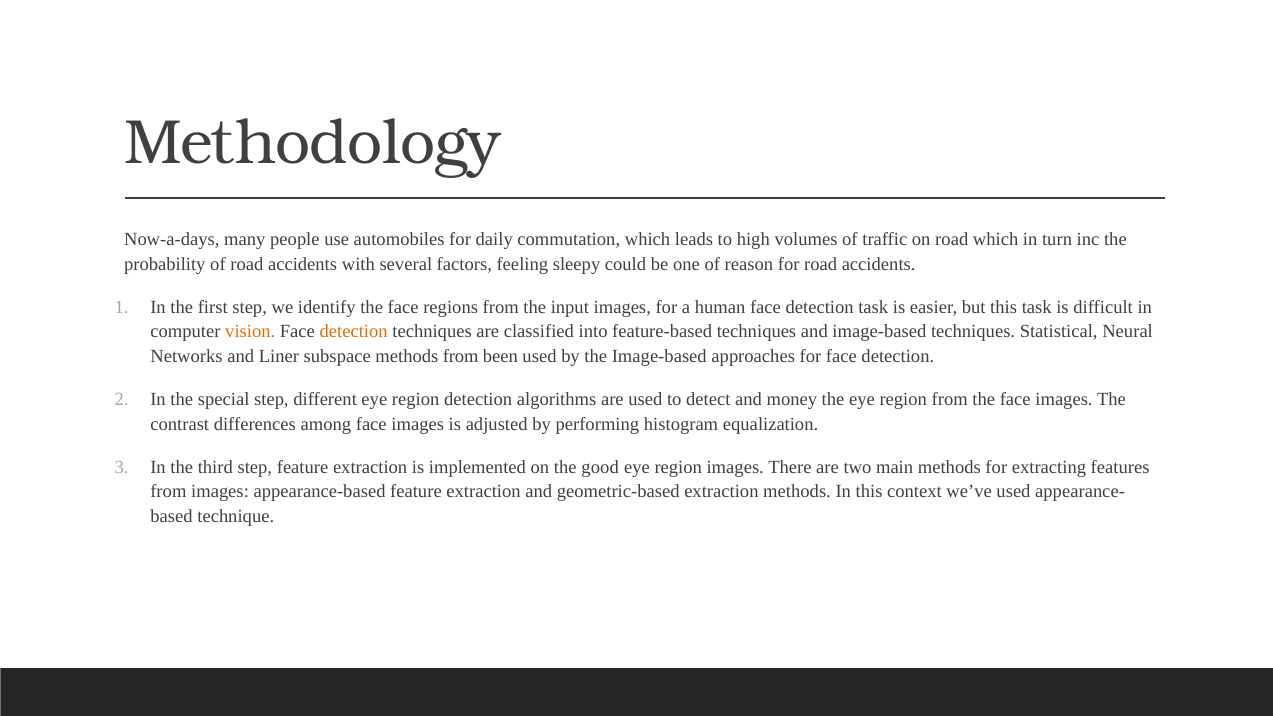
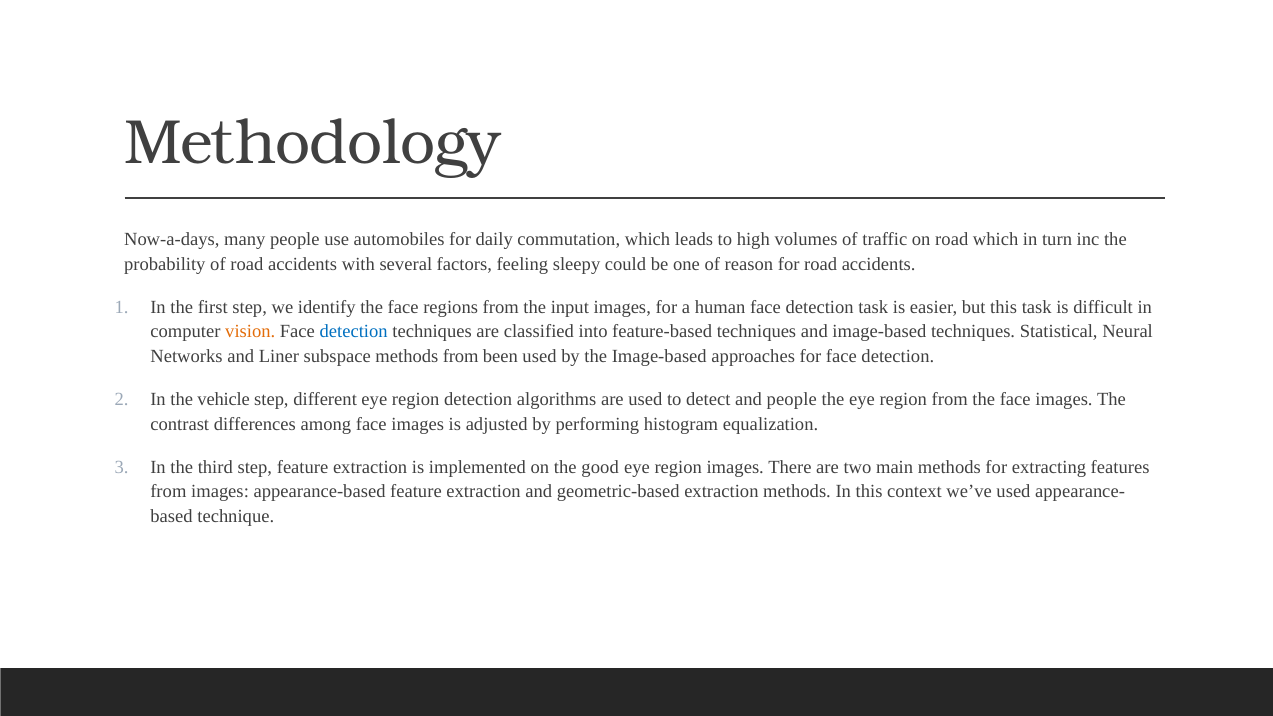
detection at (354, 332) colour: orange -> blue
special: special -> vehicle
and money: money -> people
